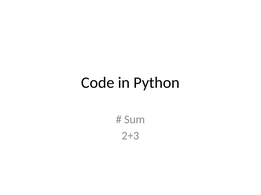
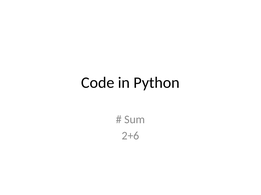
2+3: 2+3 -> 2+6
